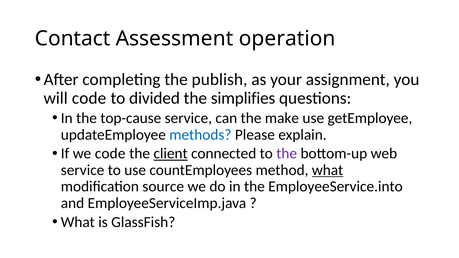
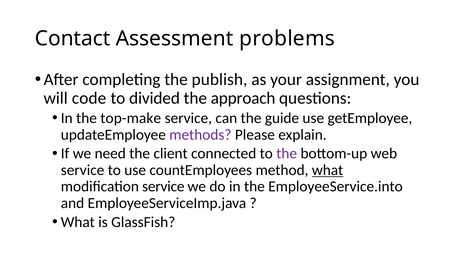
operation: operation -> problems
simplifies: simplifies -> approach
top-cause: top-cause -> top-make
make: make -> guide
methods colour: blue -> purple
we code: code -> need
client underline: present -> none
modification source: source -> service
